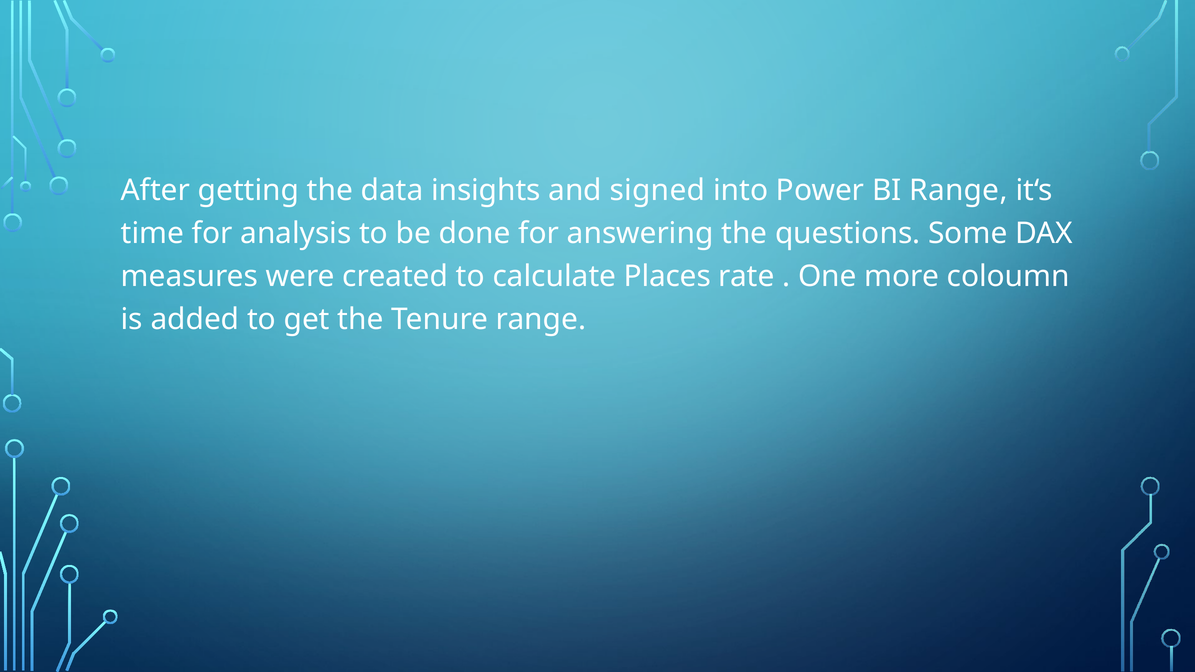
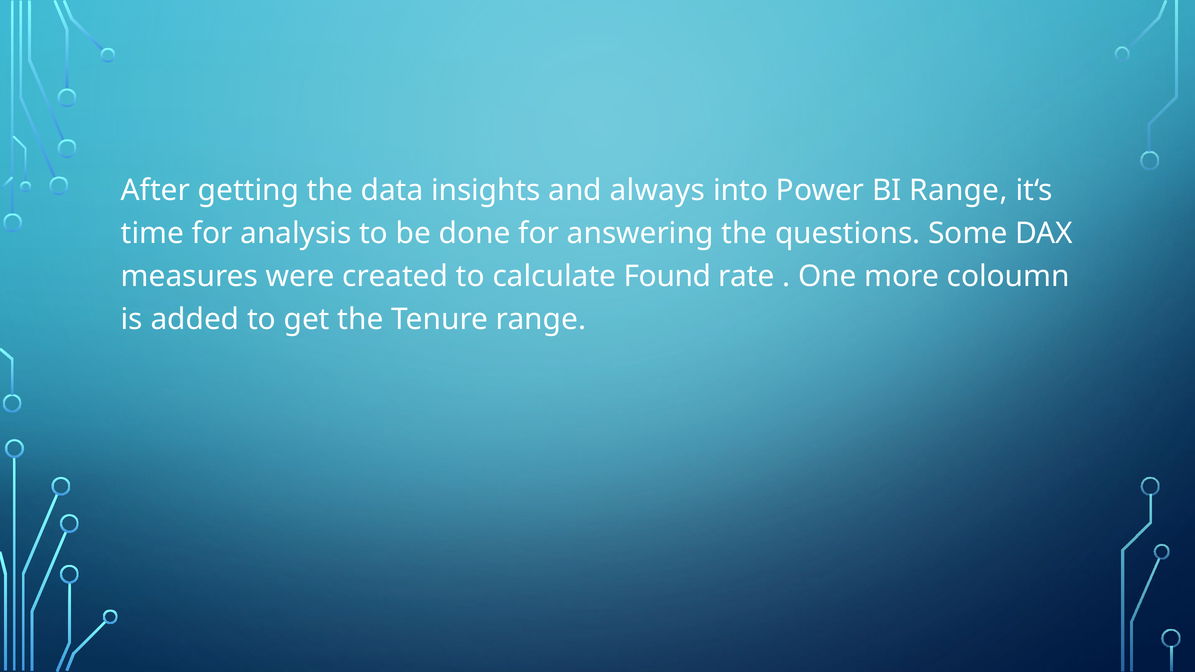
signed: signed -> always
Places: Places -> Found
